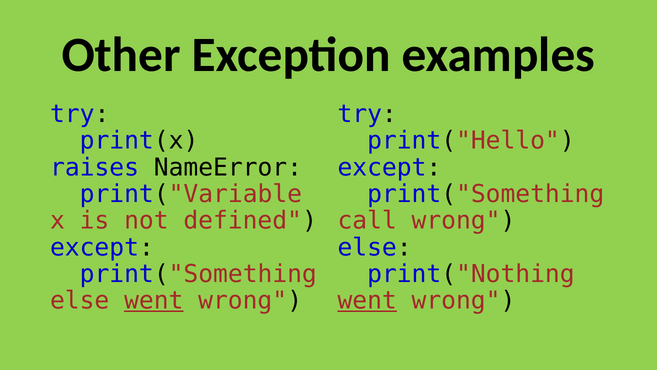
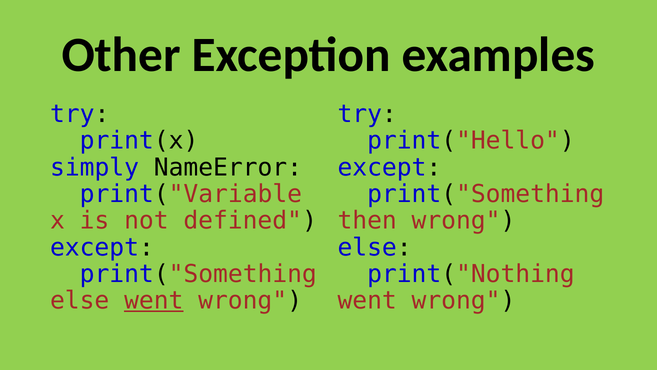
raises: raises -> simply
call: call -> then
went at (367, 300) underline: present -> none
